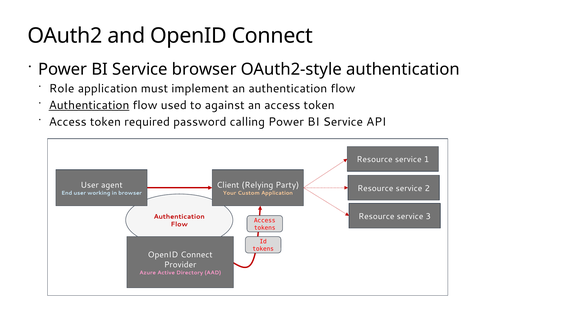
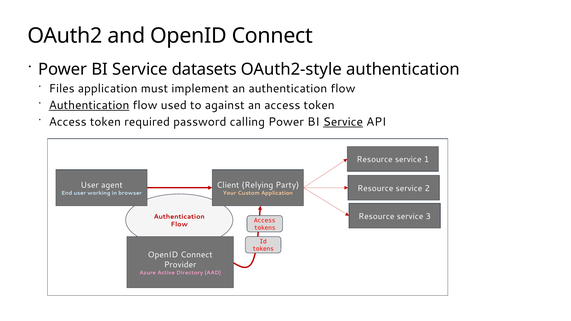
Service browser: browser -> datasets
Role: Role -> Files
Service at (343, 122) underline: none -> present
